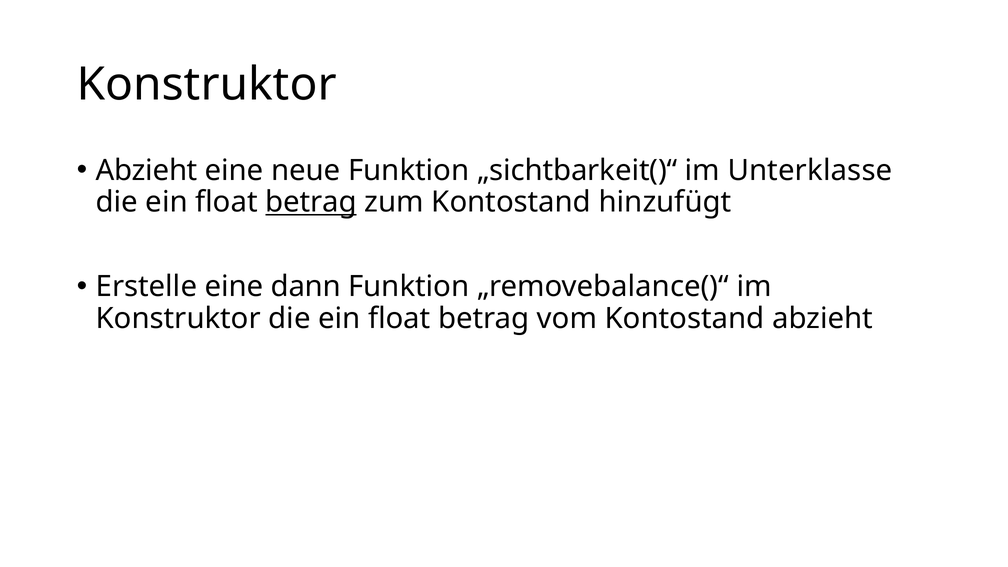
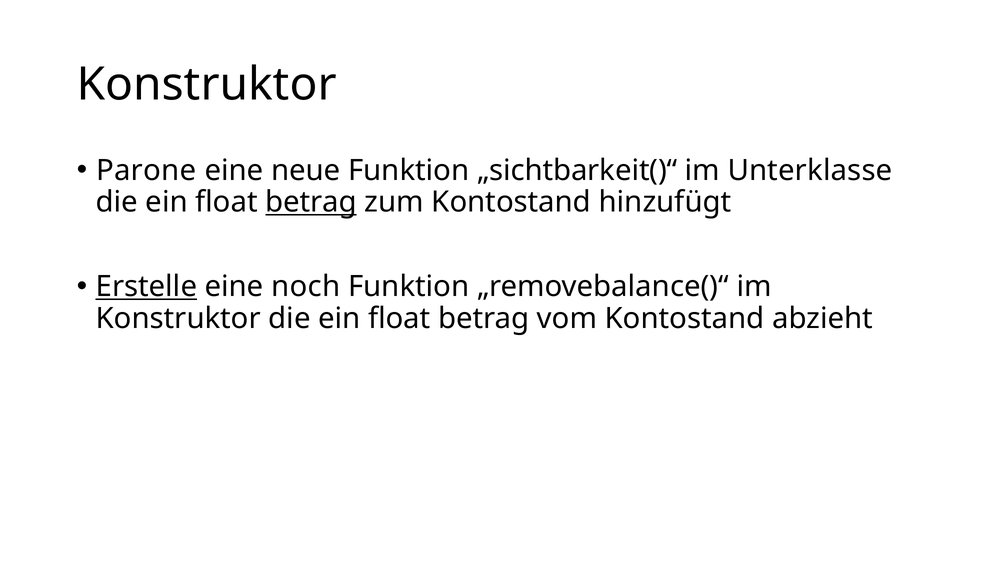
Abzieht at (147, 170): Abzieht -> Parone
Erstelle underline: none -> present
dann: dann -> noch
